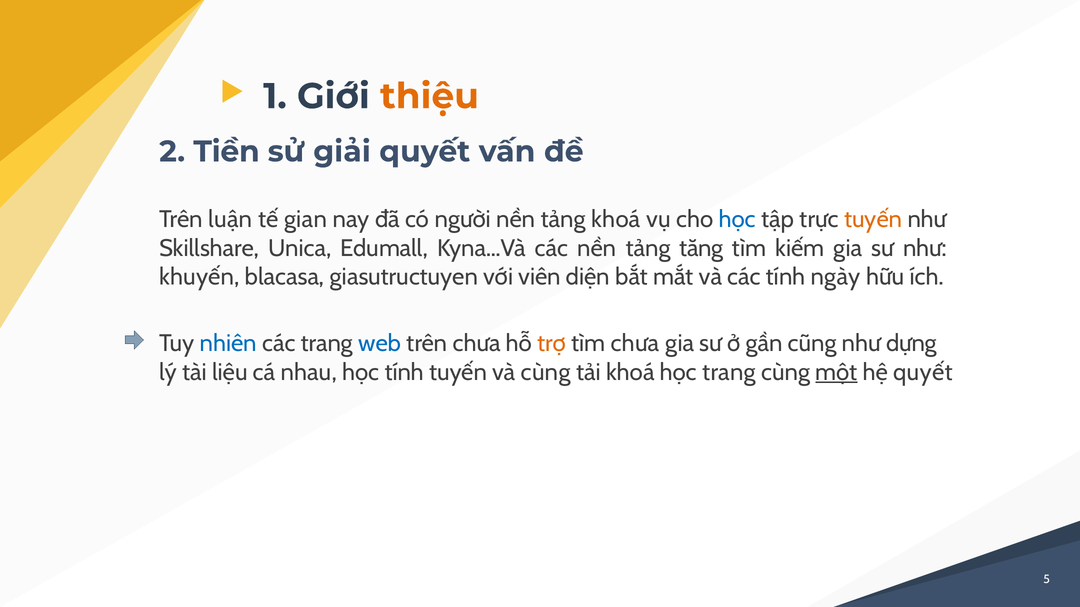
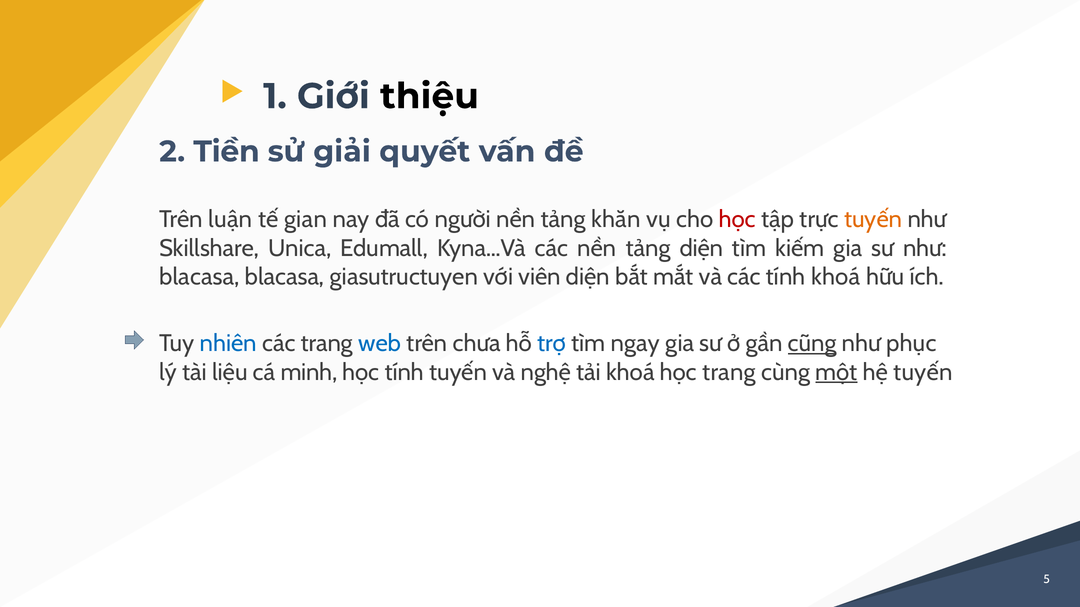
thiệu colour: orange -> black
tảng khoá: khoá -> khăn
học at (737, 220) colour: blue -> red
tảng tăng: tăng -> diện
khuyến at (199, 277): khuyến -> blacasa
tính ngày: ngày -> khoá
trợ colour: orange -> blue
tìm chưa: chưa -> ngay
cũng underline: none -> present
dựng: dựng -> phục
nhau: nhau -> minh
và cùng: cùng -> nghệ
hệ quyết: quyết -> tuyến
